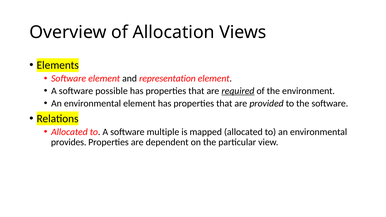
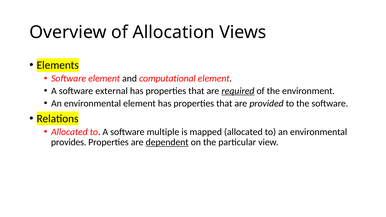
representation: representation -> computational
possible: possible -> external
dependent underline: none -> present
